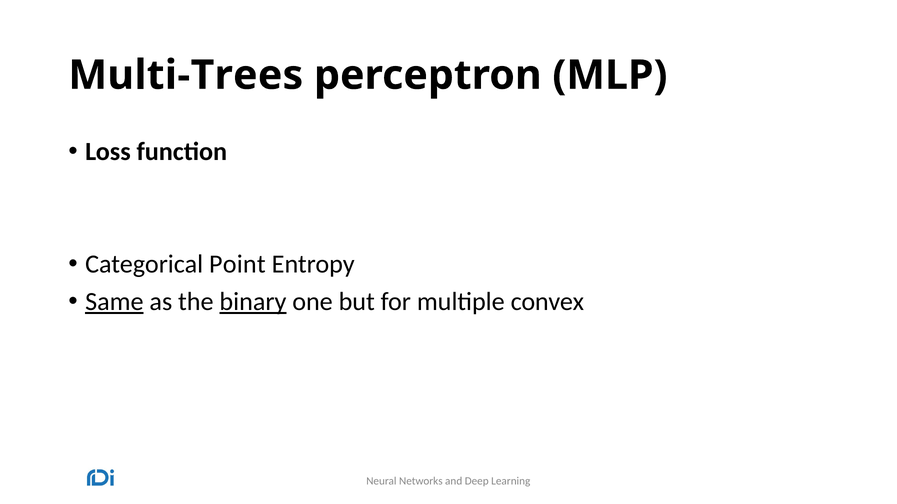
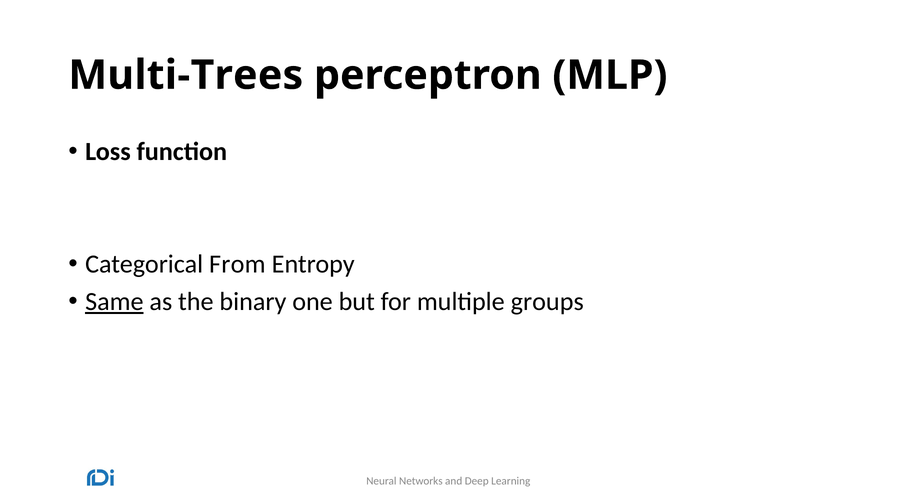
Point: Point -> From
binary underline: present -> none
convex: convex -> groups
